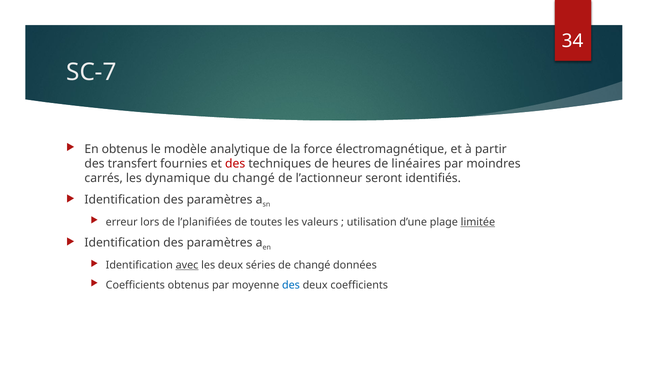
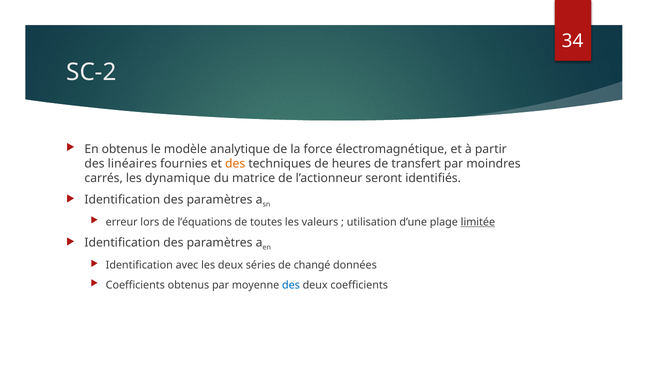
SC-7: SC-7 -> SC-2
transfert: transfert -> linéaires
des at (235, 164) colour: red -> orange
linéaires: linéaires -> transfert
du changé: changé -> matrice
l’planifiées: l’planifiées -> l’équations
avec underline: present -> none
